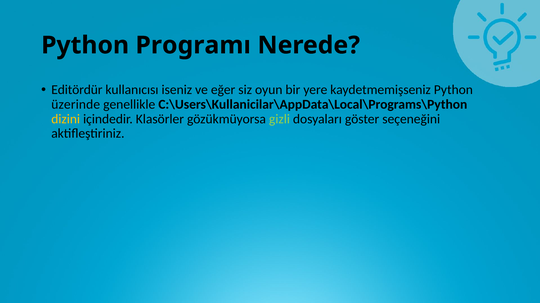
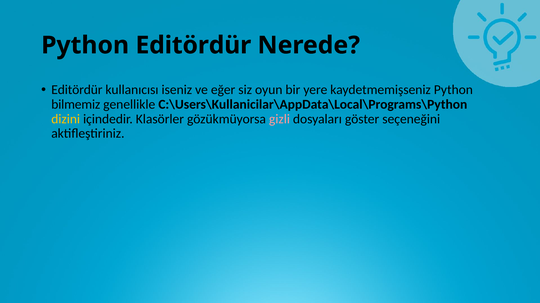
Python Programı: Programı -> Editördür
üzerinde: üzerinde -> bilmemiz
gizli colour: light green -> pink
